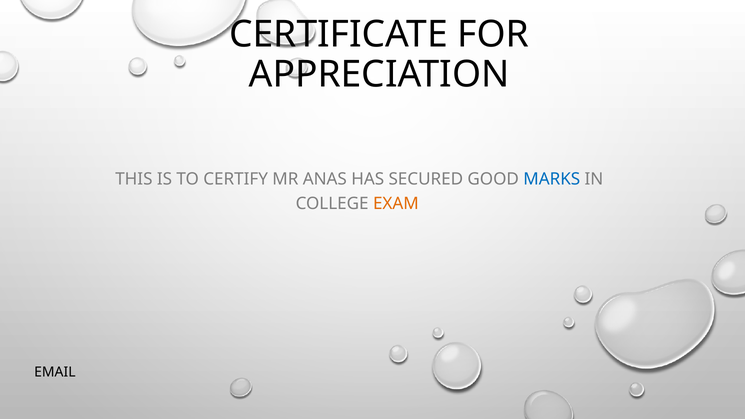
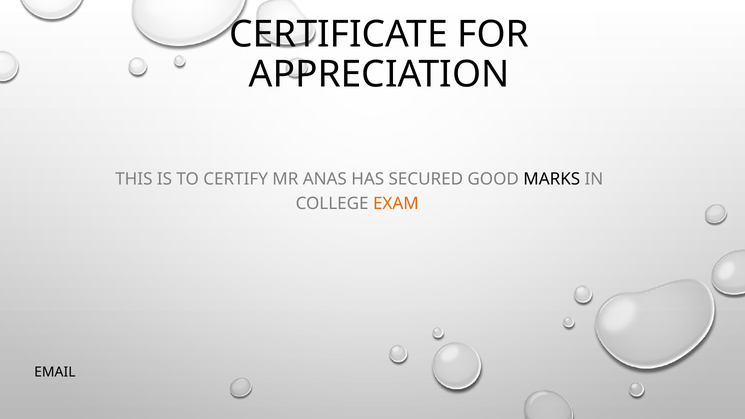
MARKS colour: blue -> black
